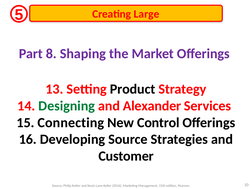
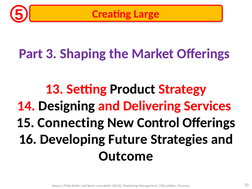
8: 8 -> 3
Designing colour: green -> black
Alexander: Alexander -> Delivering
Developing Source: Source -> Future
Customer: Customer -> Outcome
